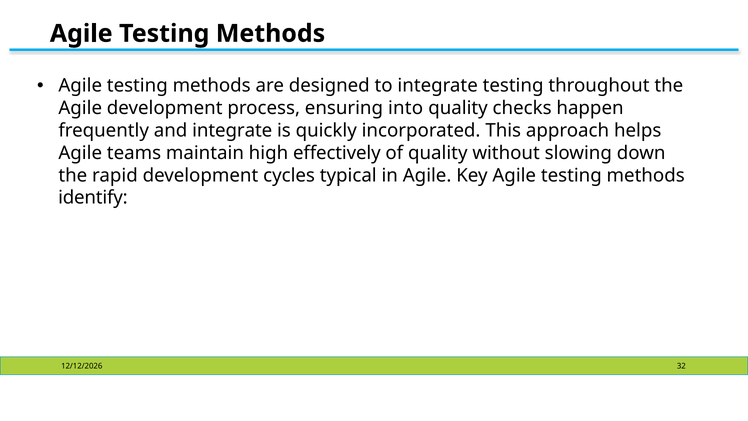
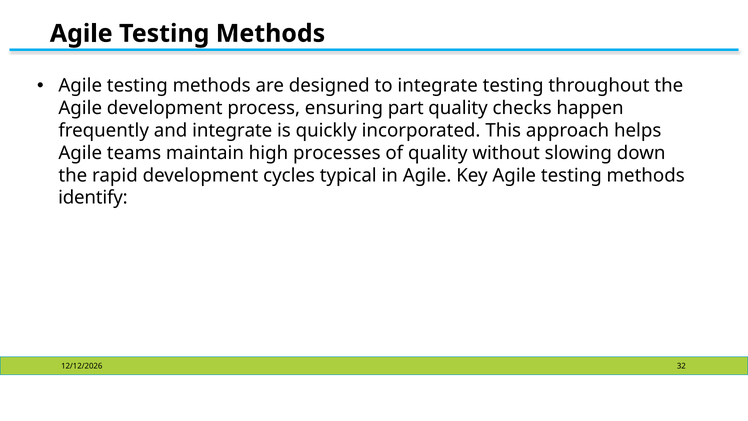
into: into -> part
effectively: effectively -> processes
